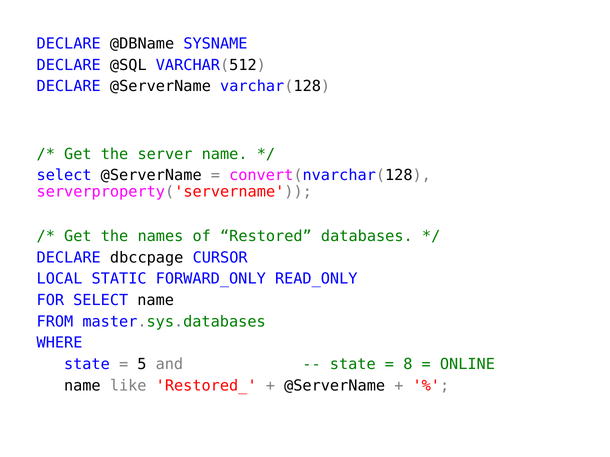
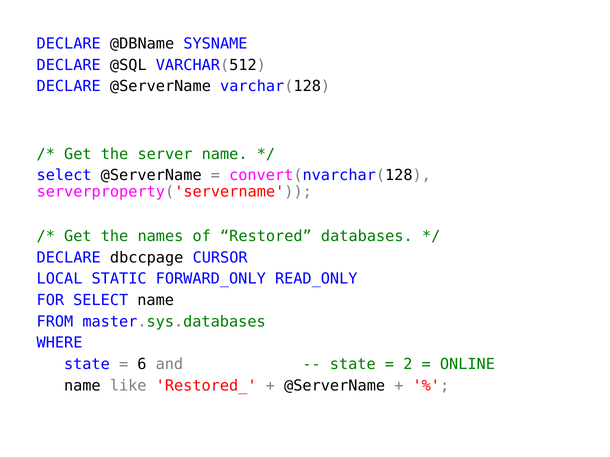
5: 5 -> 6
8: 8 -> 2
